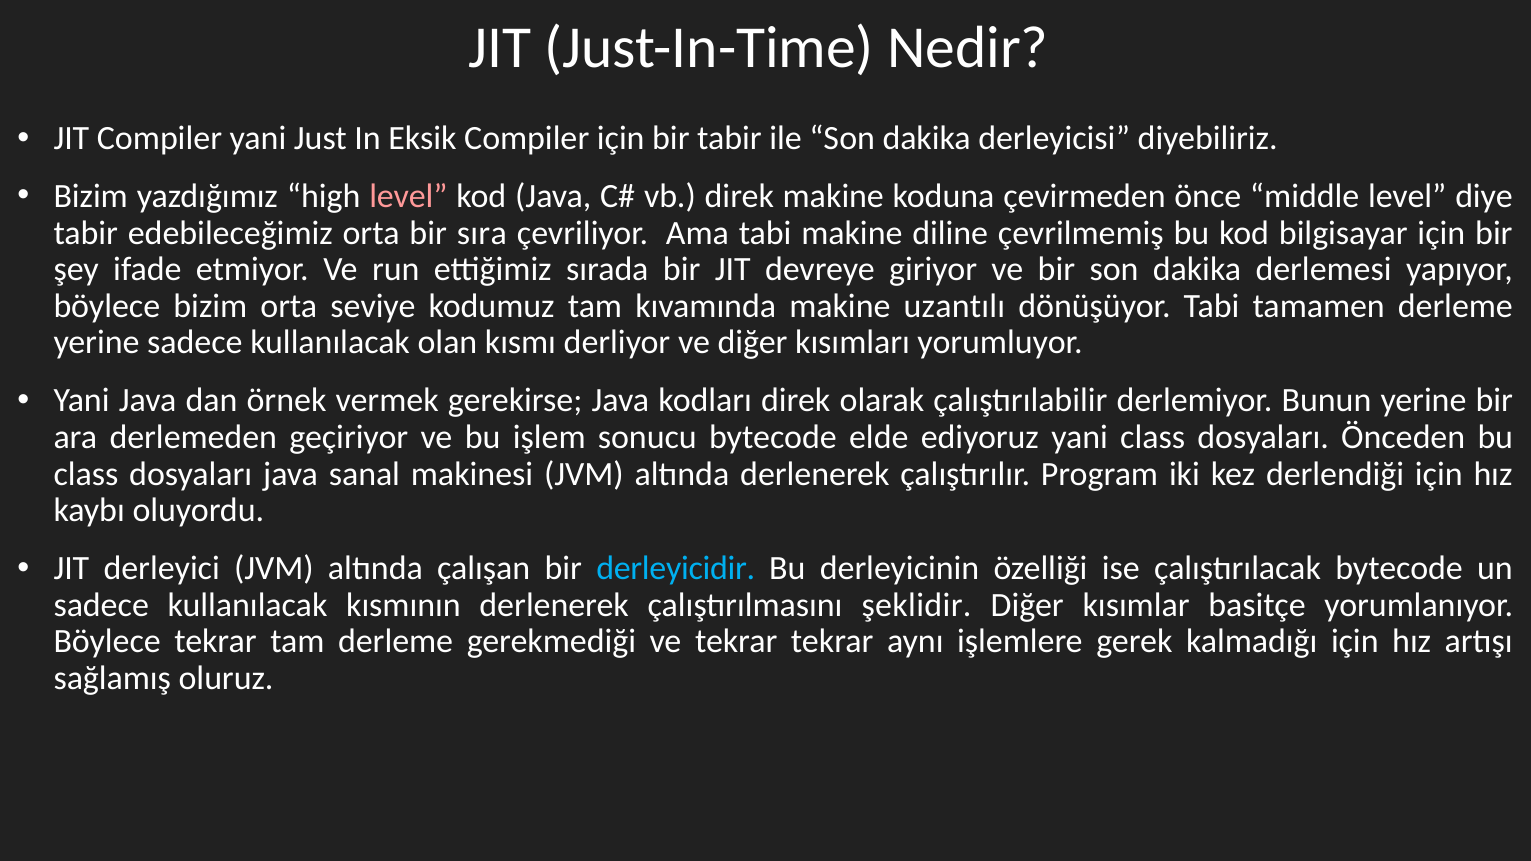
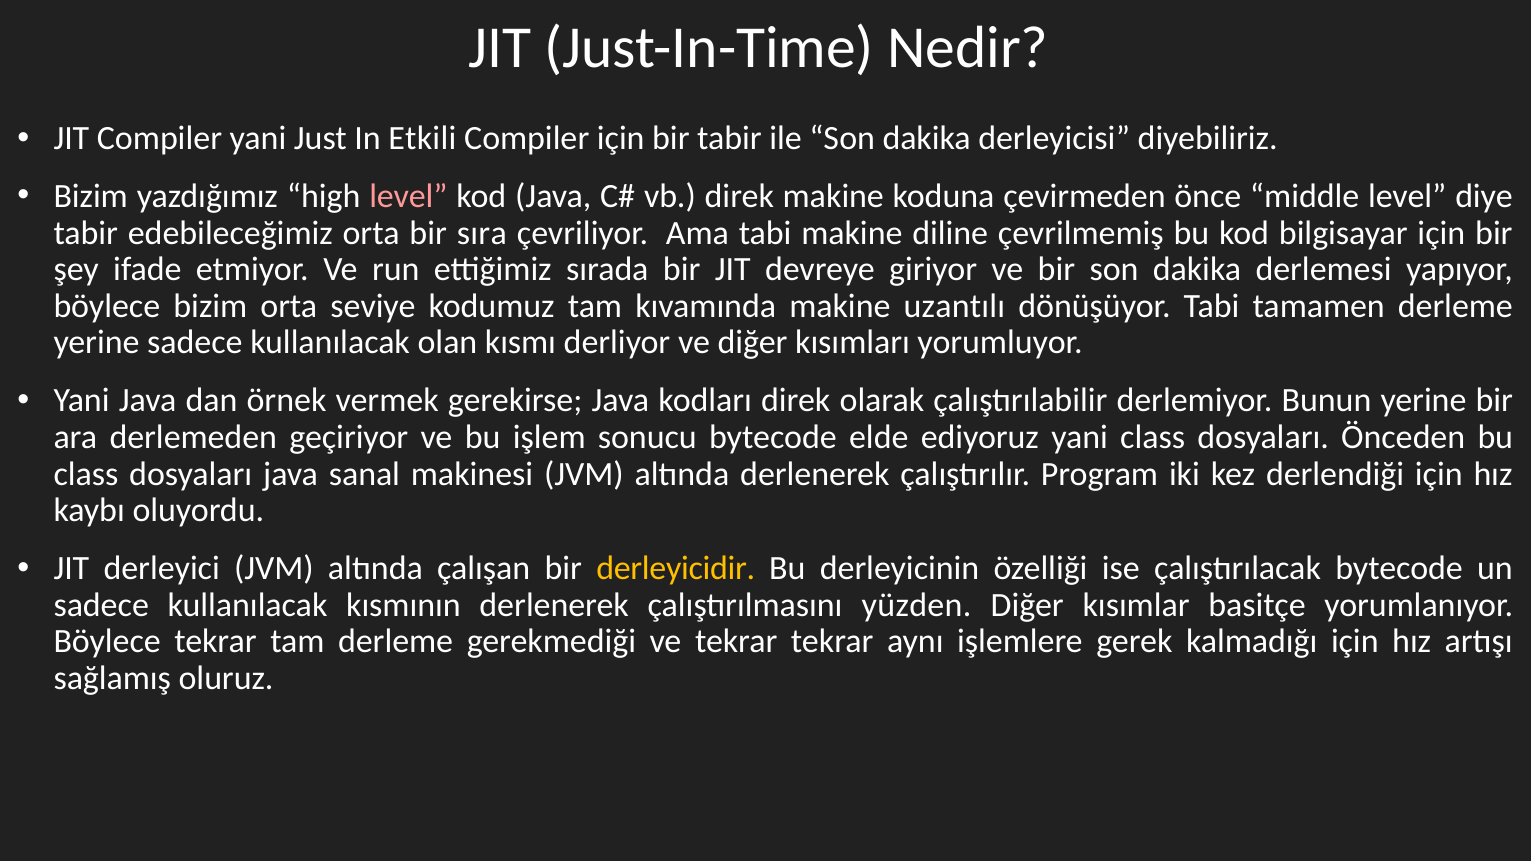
Eksik: Eksik -> Etkili
derleyicidir colour: light blue -> yellow
şeklidir: şeklidir -> yüzden
